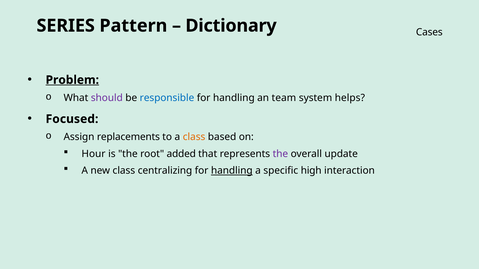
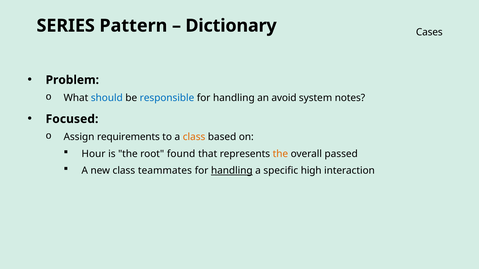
Problem underline: present -> none
should colour: purple -> blue
team: team -> avoid
helps: helps -> notes
replacements: replacements -> requirements
added: added -> found
the at (280, 154) colour: purple -> orange
update: update -> passed
centralizing: centralizing -> teammates
